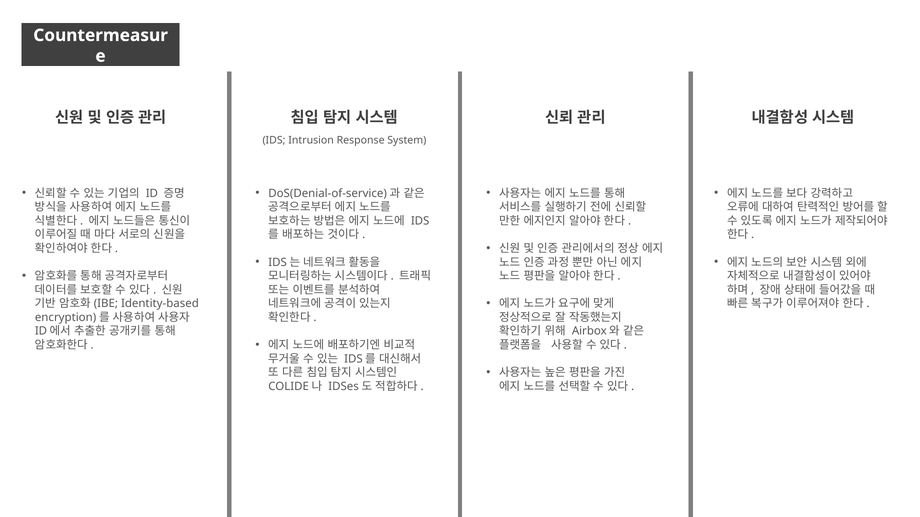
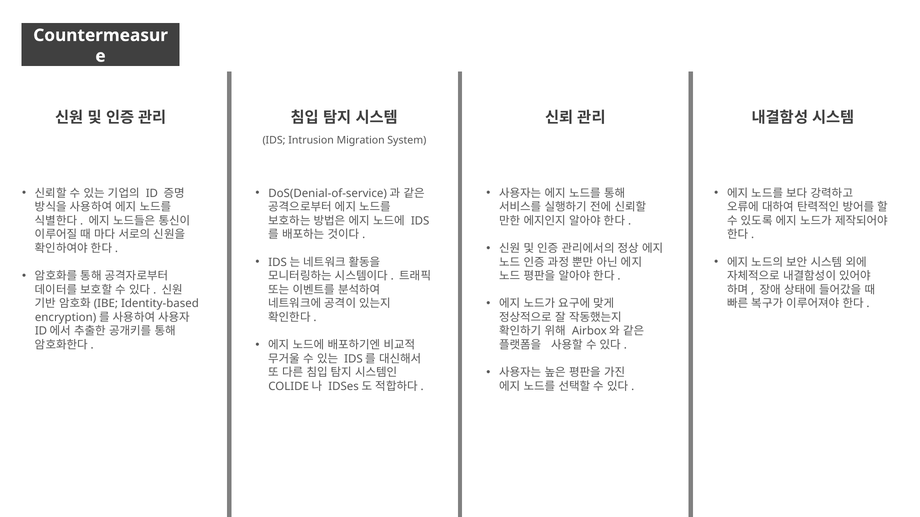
Response: Response -> Migration
